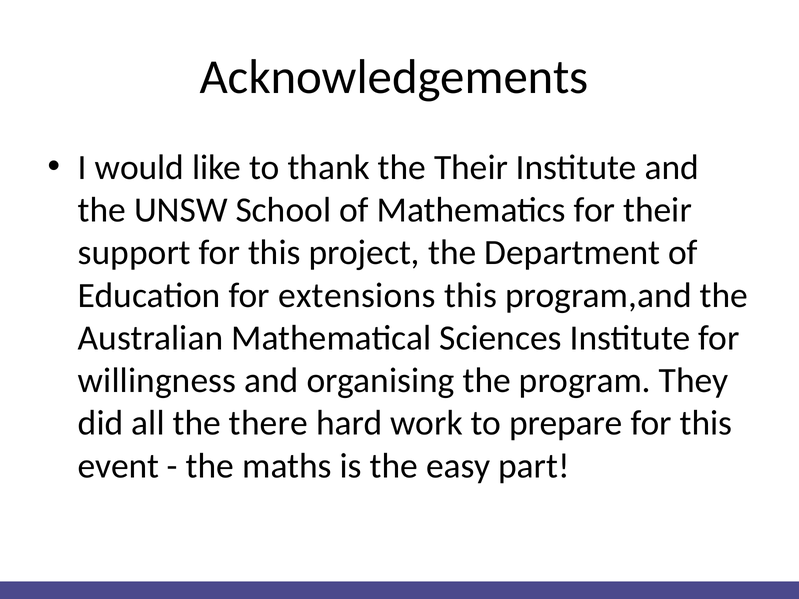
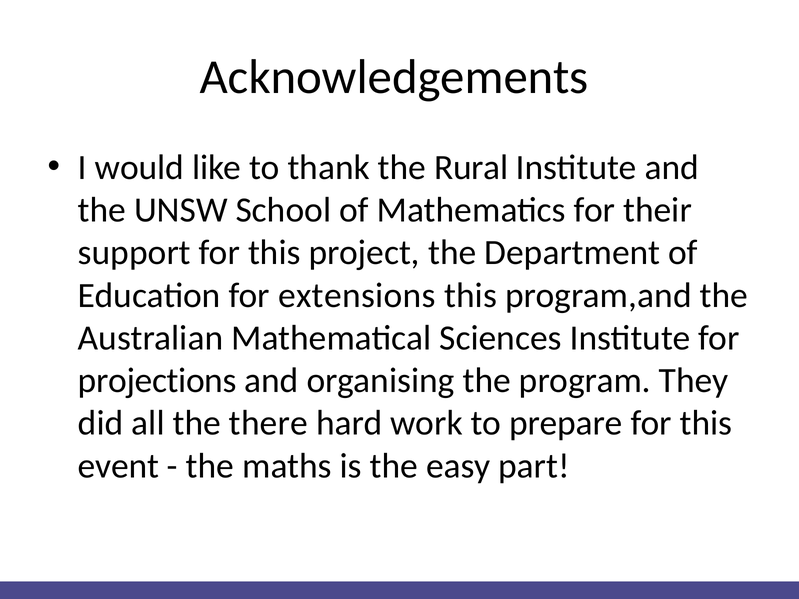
the Their: Their -> Rural
willingness: willingness -> projections
